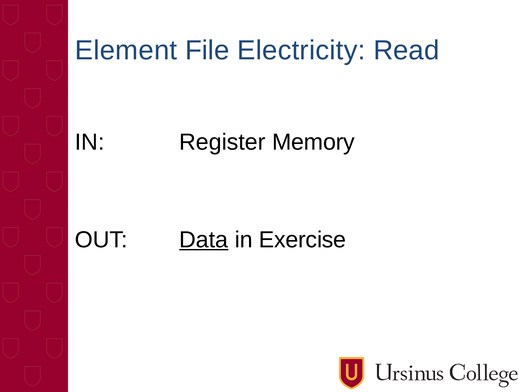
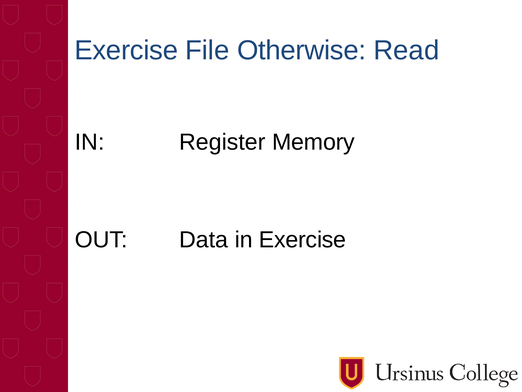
Element at (126, 50): Element -> Exercise
Electricity: Electricity -> Otherwise
Data underline: present -> none
